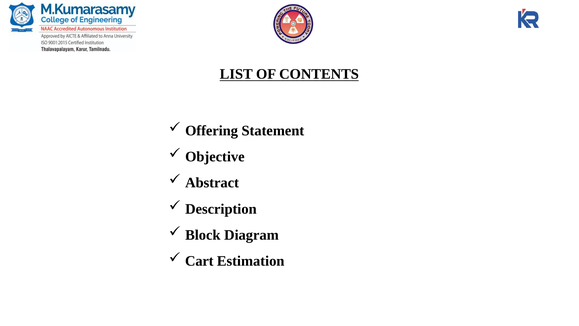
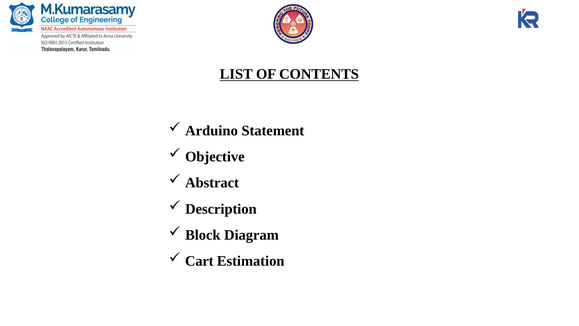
Offering: Offering -> Arduino
